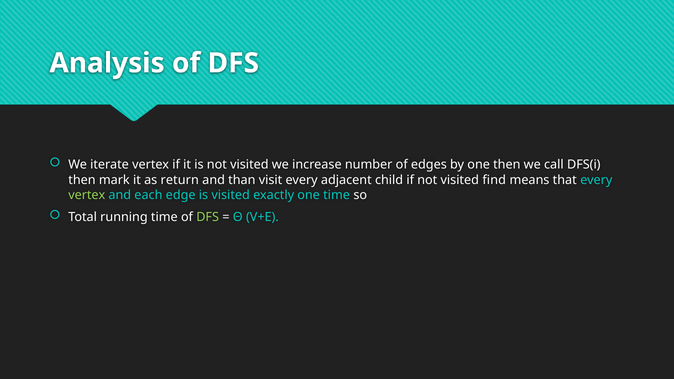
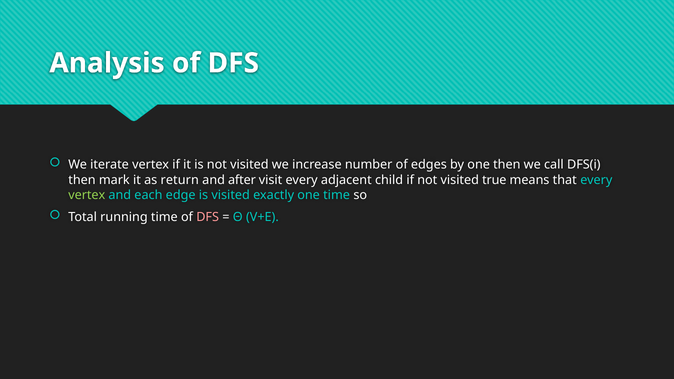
than: than -> after
find: find -> true
DFS at (208, 217) colour: light green -> pink
